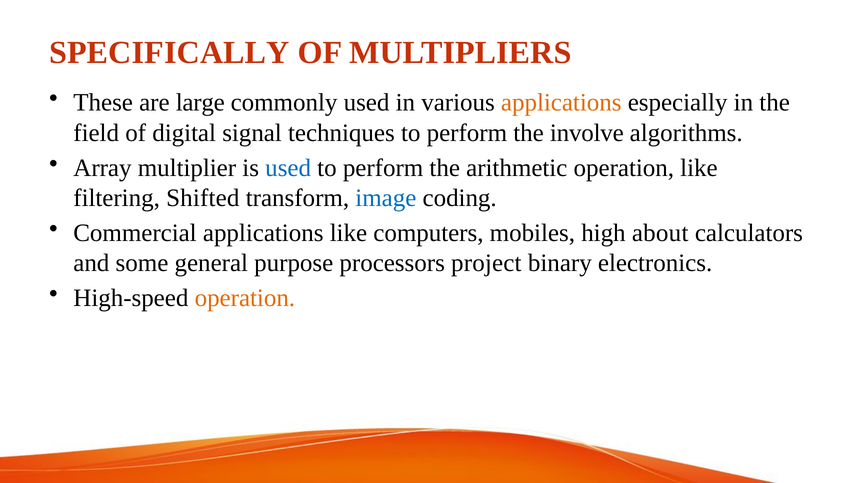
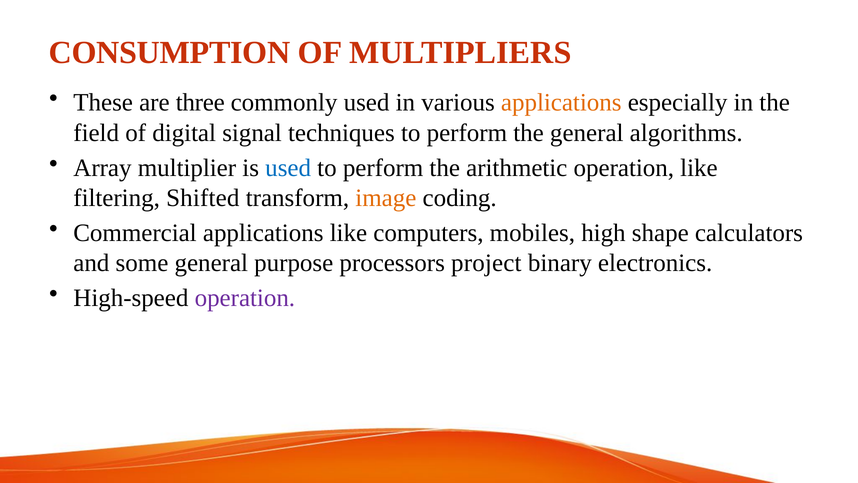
SPECIFICALLY: SPECIFICALLY -> CONSUMPTION
large: large -> three
the involve: involve -> general
image colour: blue -> orange
about: about -> shape
operation at (245, 298) colour: orange -> purple
